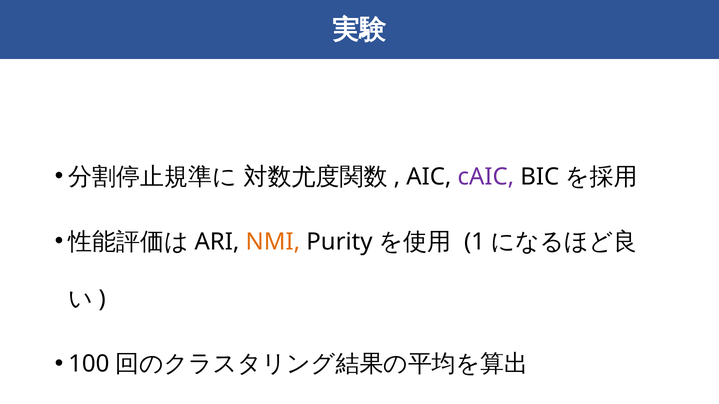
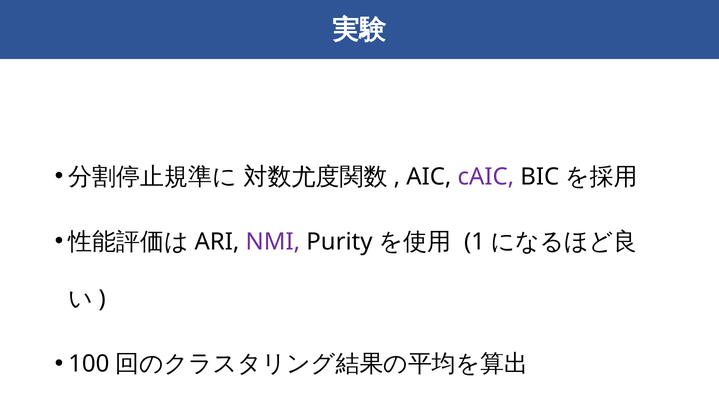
NMI colour: orange -> purple
